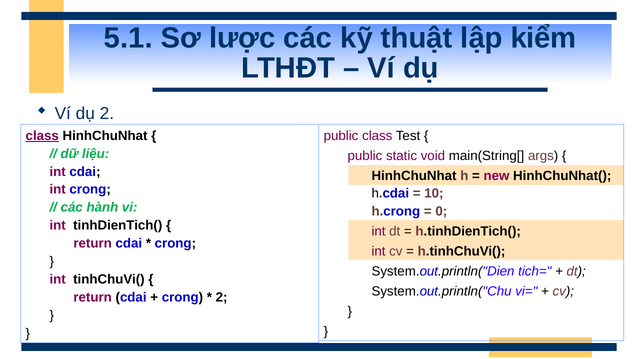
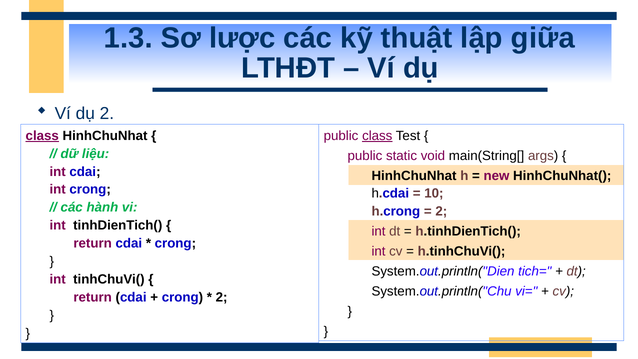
5.1: 5.1 -> 1.3
kiểm: kiểm -> giữa
class at (377, 136) underline: none -> present
0 at (441, 211): 0 -> 2
